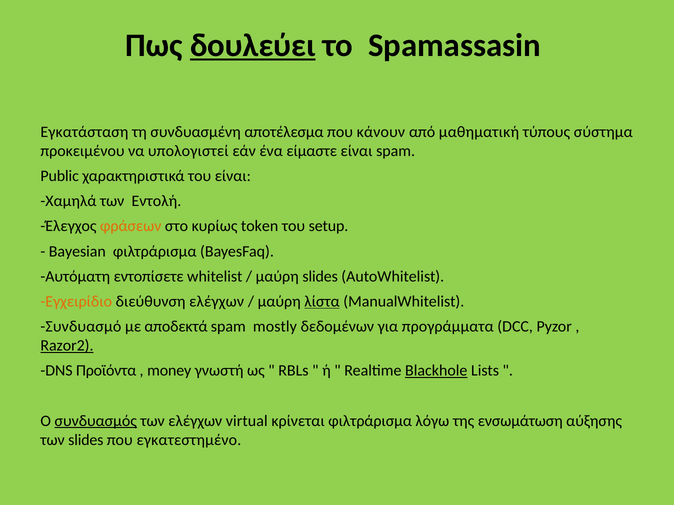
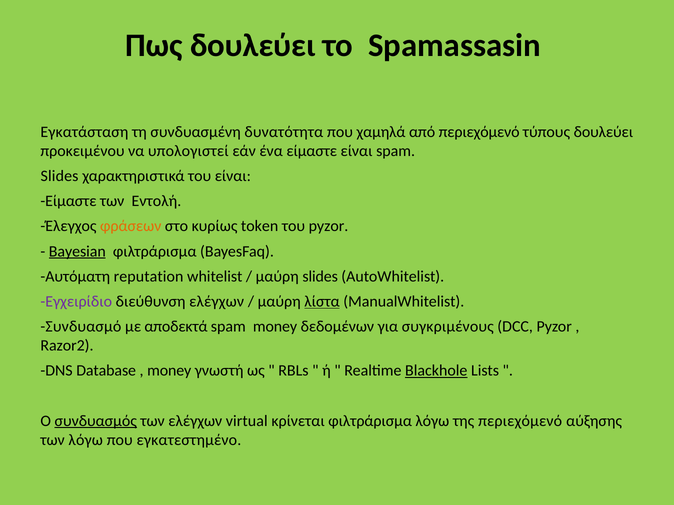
δουλεύει at (253, 46) underline: present -> none
αποτέλεσμα: αποτέλεσμα -> δυνατότητα
κάνουν: κάνουν -> χαμηλά
από μαθηματική: μαθηματική -> περιεχόμενό
τύπους σύστημα: σύστημα -> δουλεύει
Public at (60, 176): Public -> Slides
Χαμηλά at (68, 201): Χαμηλά -> Είμαστε
του setup: setup -> pyzor
Bayesian underline: none -> present
εντοπίσετε: εντοπίσετε -> reputation
Εγχειρίδιο colour: orange -> purple
spam mostly: mostly -> money
προγράμματα: προγράμματα -> συγκριμένους
Razor2 underline: present -> none
Προϊόντα: Προϊόντα -> Database
της ενσωμάτωση: ενσωμάτωση -> περιεχόμενό
των slides: slides -> λόγω
